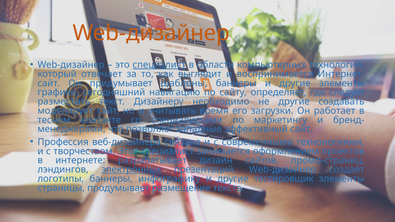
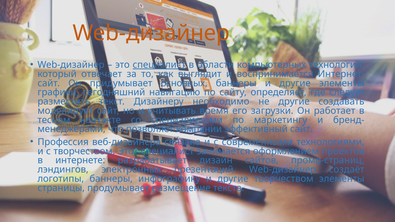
шаблоны: шаблоны -> основных
западные: западные -> компании
электронных underline: present -> none
другие тестировщик: тестировщик -> творчеством
